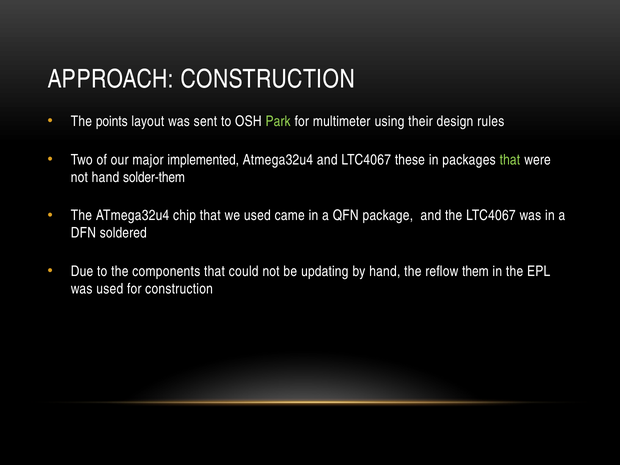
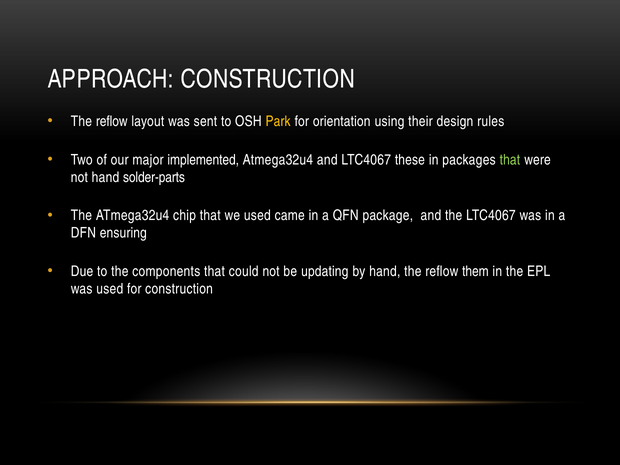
points at (112, 121): points -> reflow
Park colour: light green -> yellow
multimeter: multimeter -> orientation
solder-them: solder-them -> solder-parts
soldered: soldered -> ensuring
